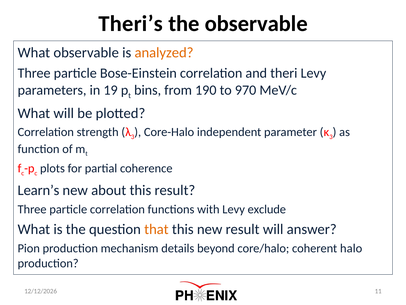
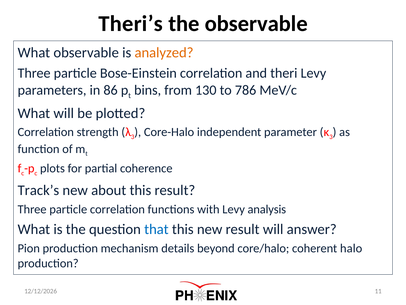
19: 19 -> 86
190: 190 -> 130
970: 970 -> 786
Learn’s: Learn’s -> Track’s
exclude: exclude -> analysis
that colour: orange -> blue
